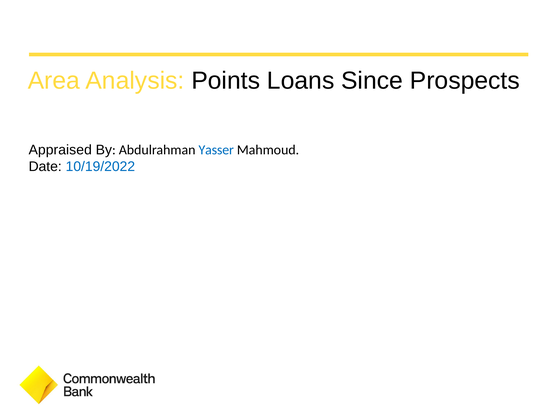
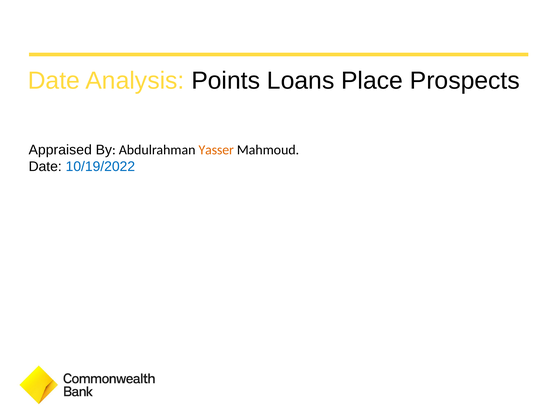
Area at (54, 81): Area -> Date
Since: Since -> Place
Yasser colour: blue -> orange
